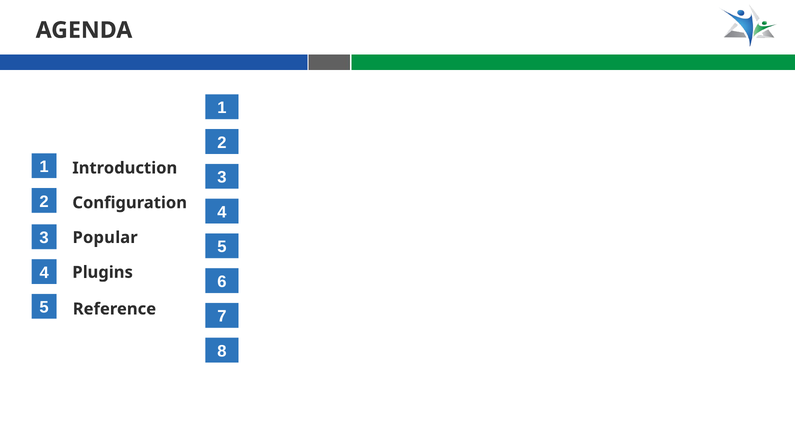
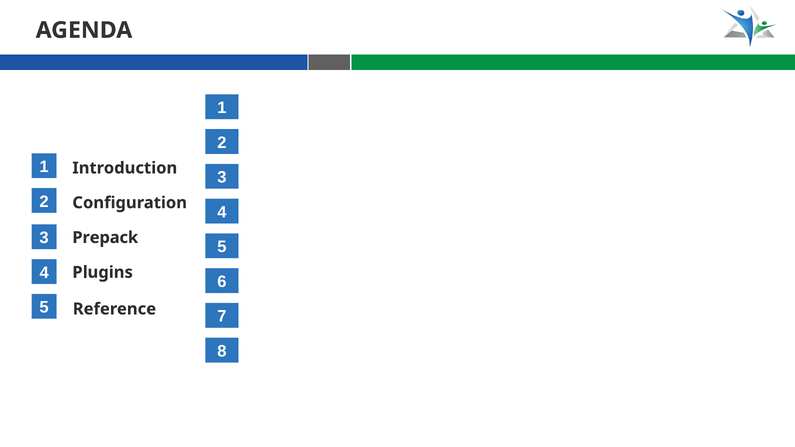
Popular: Popular -> Prepack
